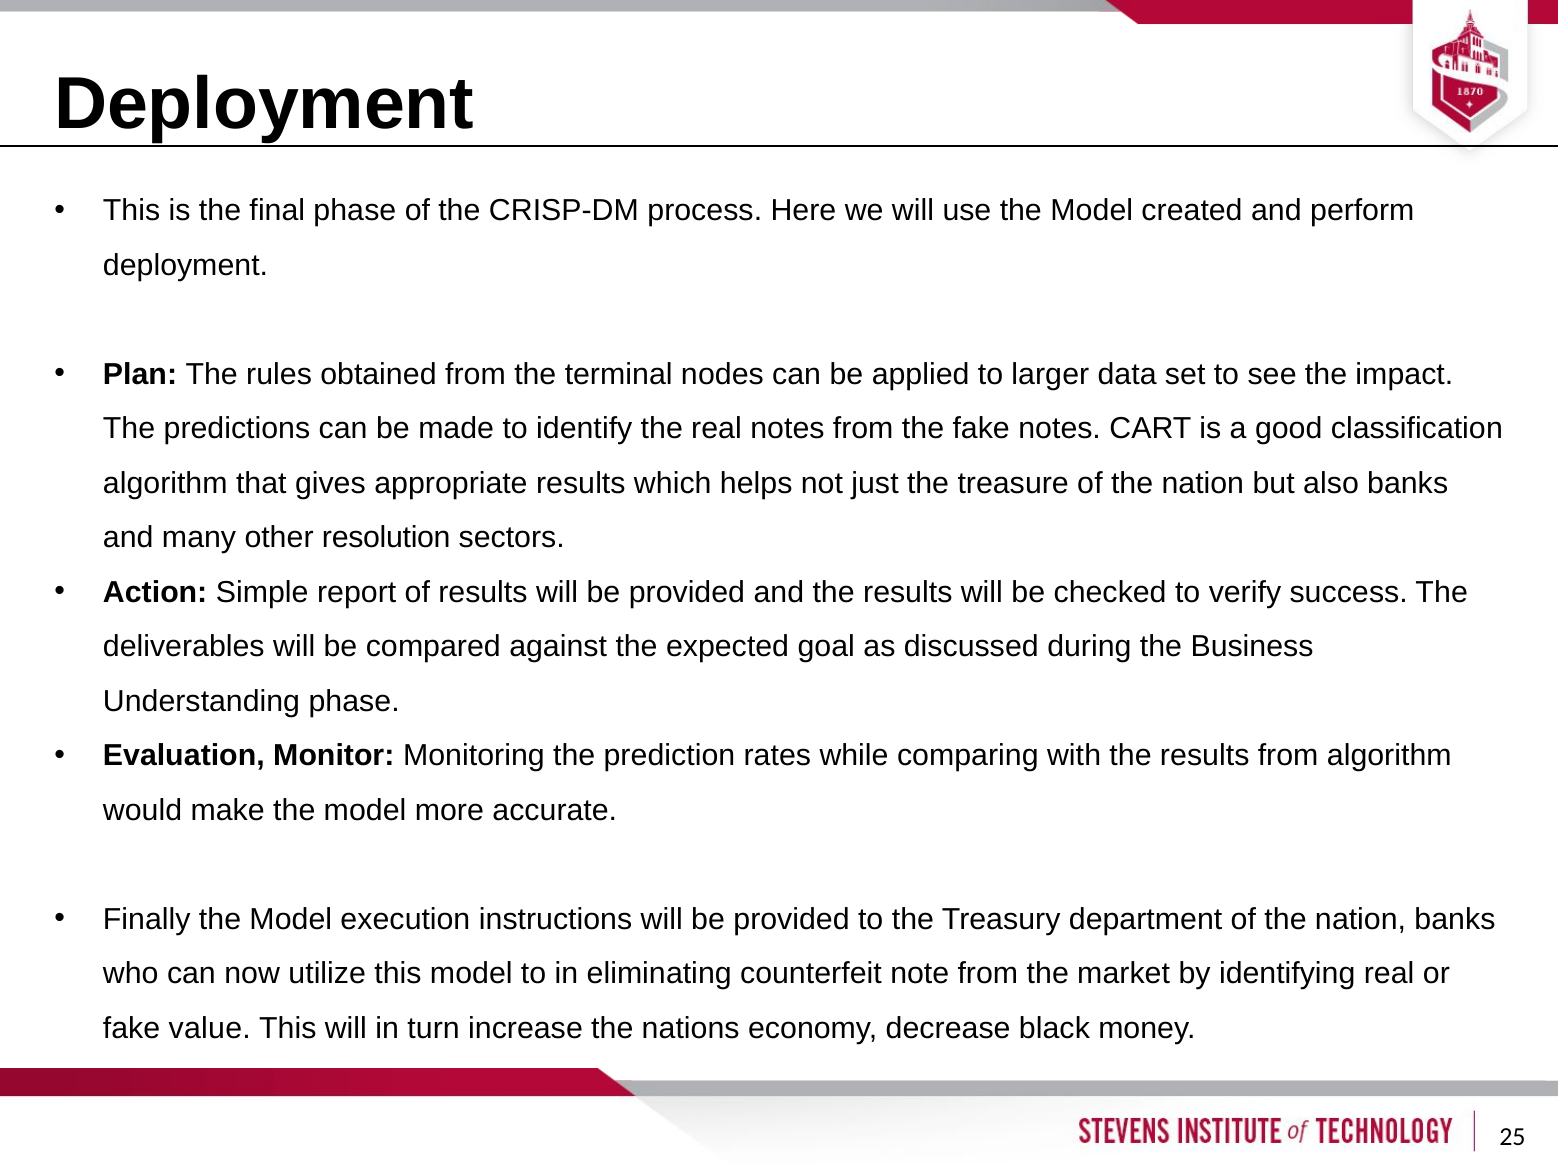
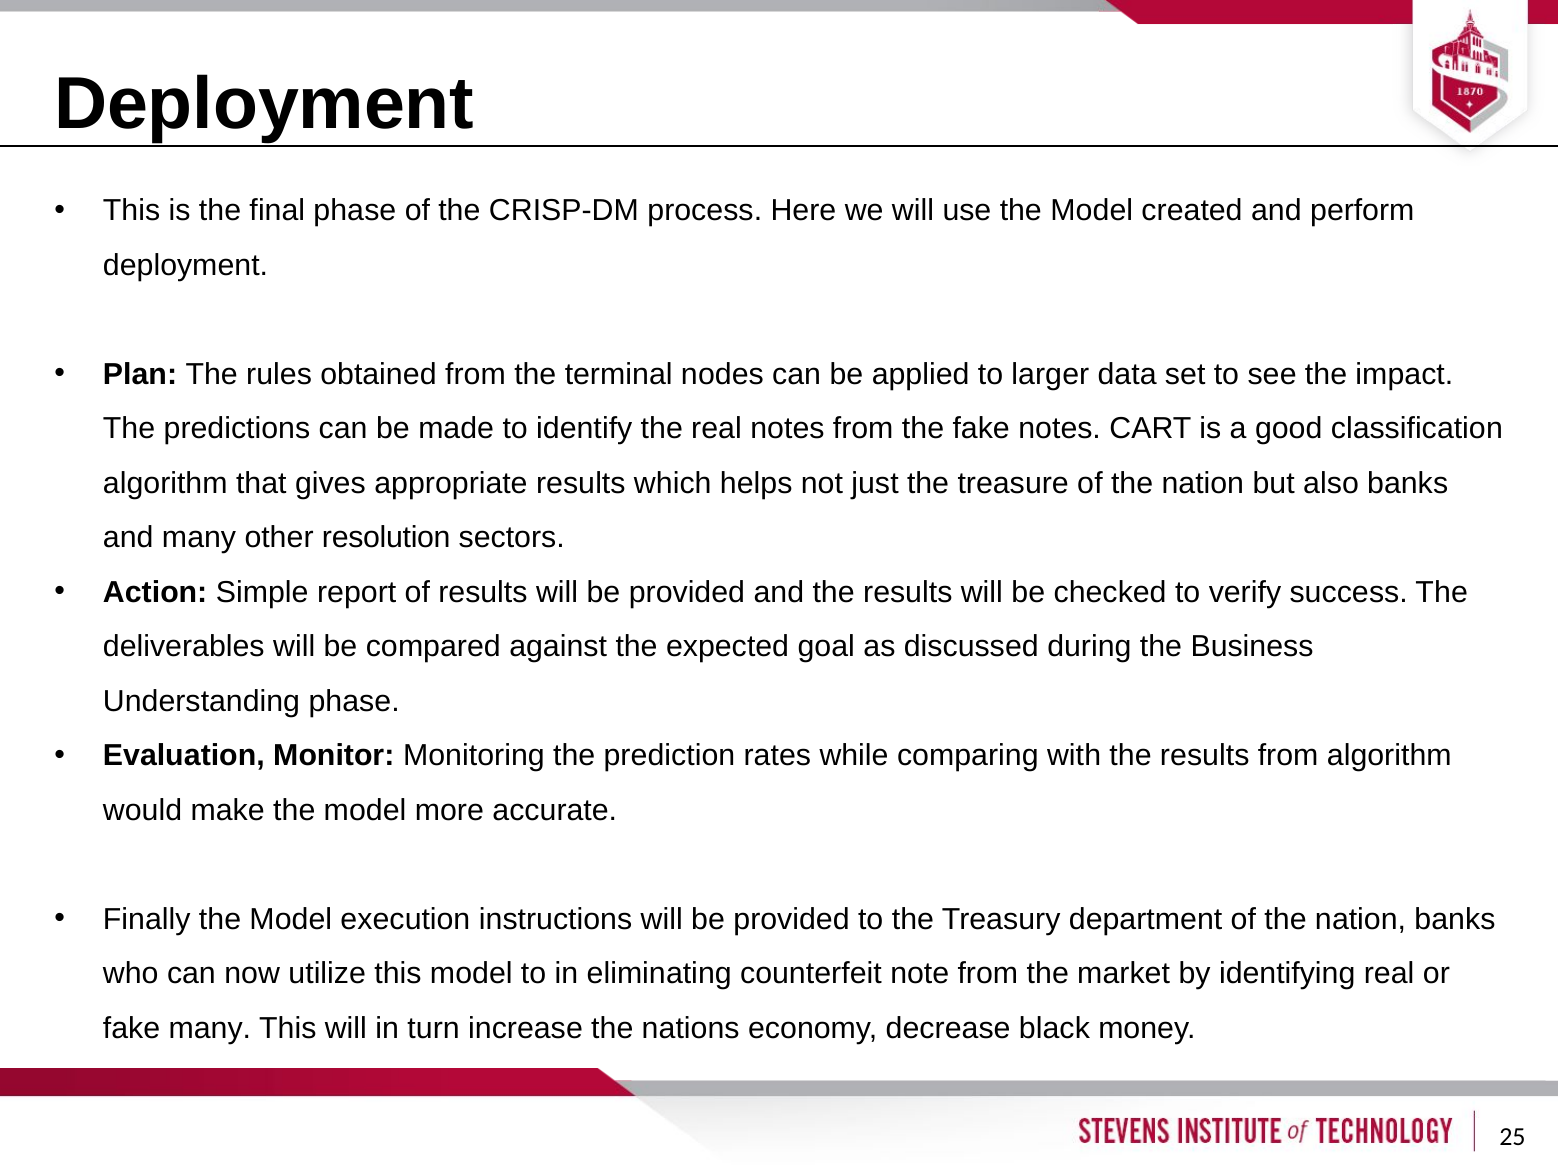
fake value: value -> many
